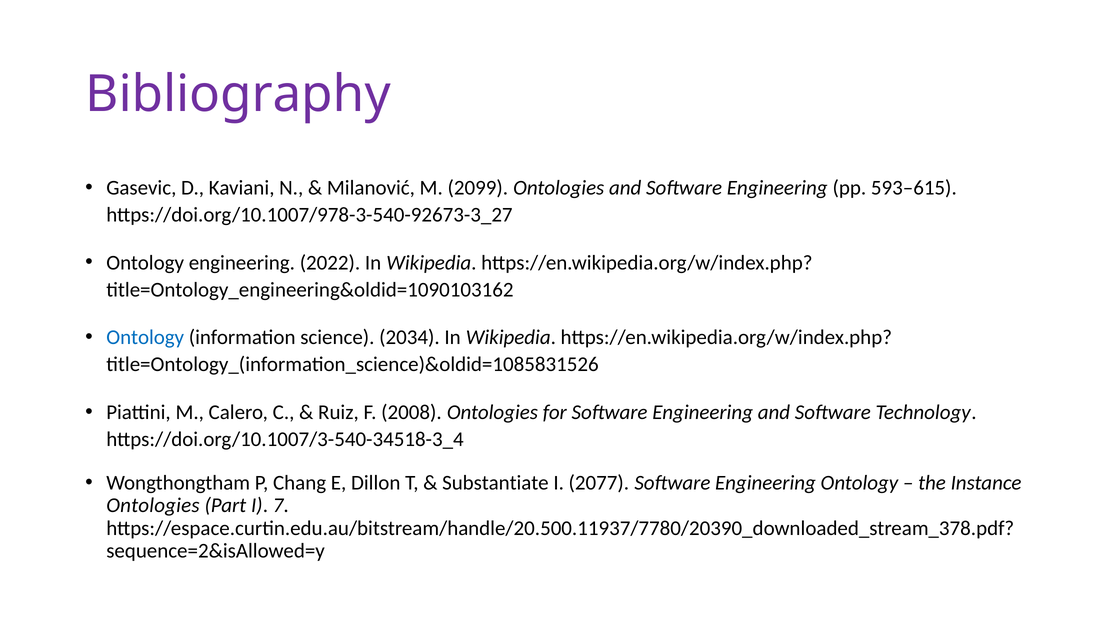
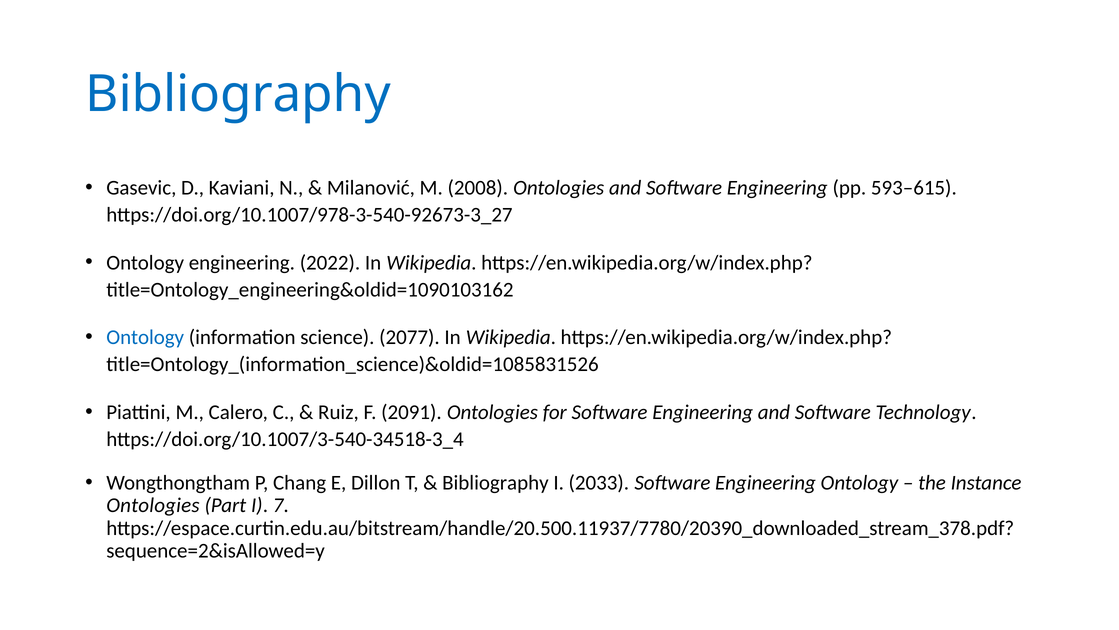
Bibliography at (238, 94) colour: purple -> blue
2099: 2099 -> 2008
2034: 2034 -> 2077
2008: 2008 -> 2091
Substantiate at (495, 482): Substantiate -> Bibliography
2077: 2077 -> 2033
